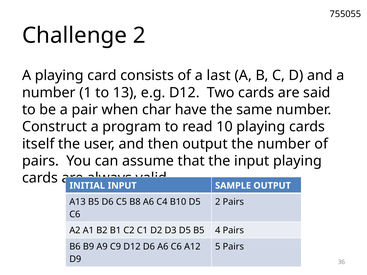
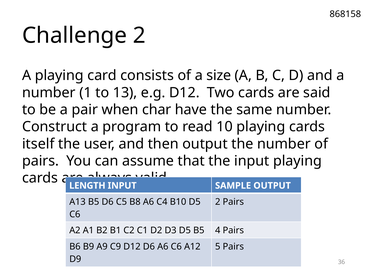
755055: 755055 -> 868158
last: last -> size
INITIAL: INITIAL -> LENGTH
